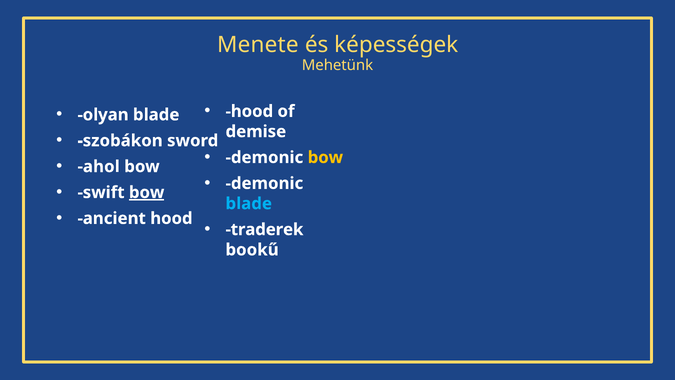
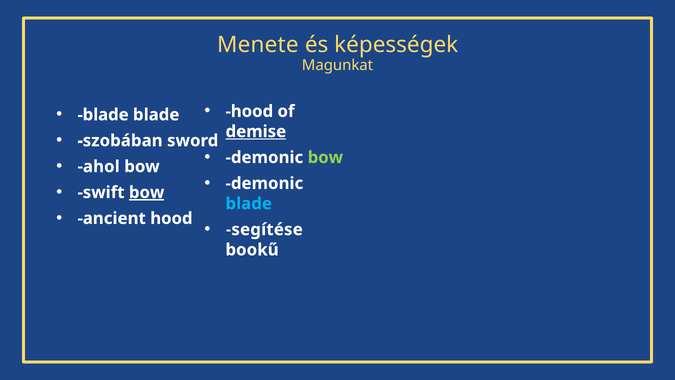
Mehetünk: Mehetünk -> Magunkat
olyan at (103, 115): olyan -> blade
demise underline: none -> present
szobákon: szobákon -> szobában
bow at (325, 157) colour: yellow -> light green
traderek: traderek -> segítése
